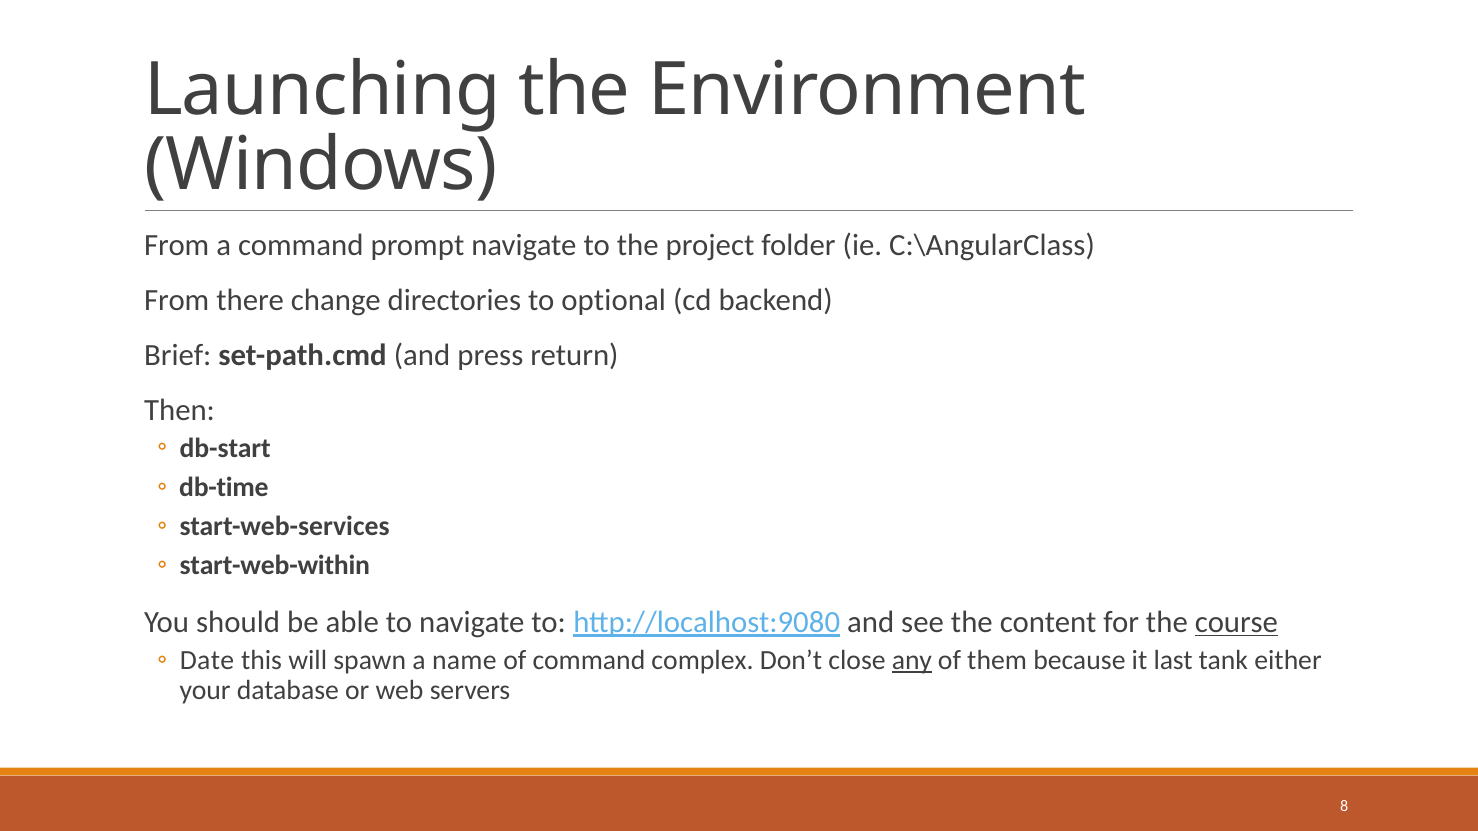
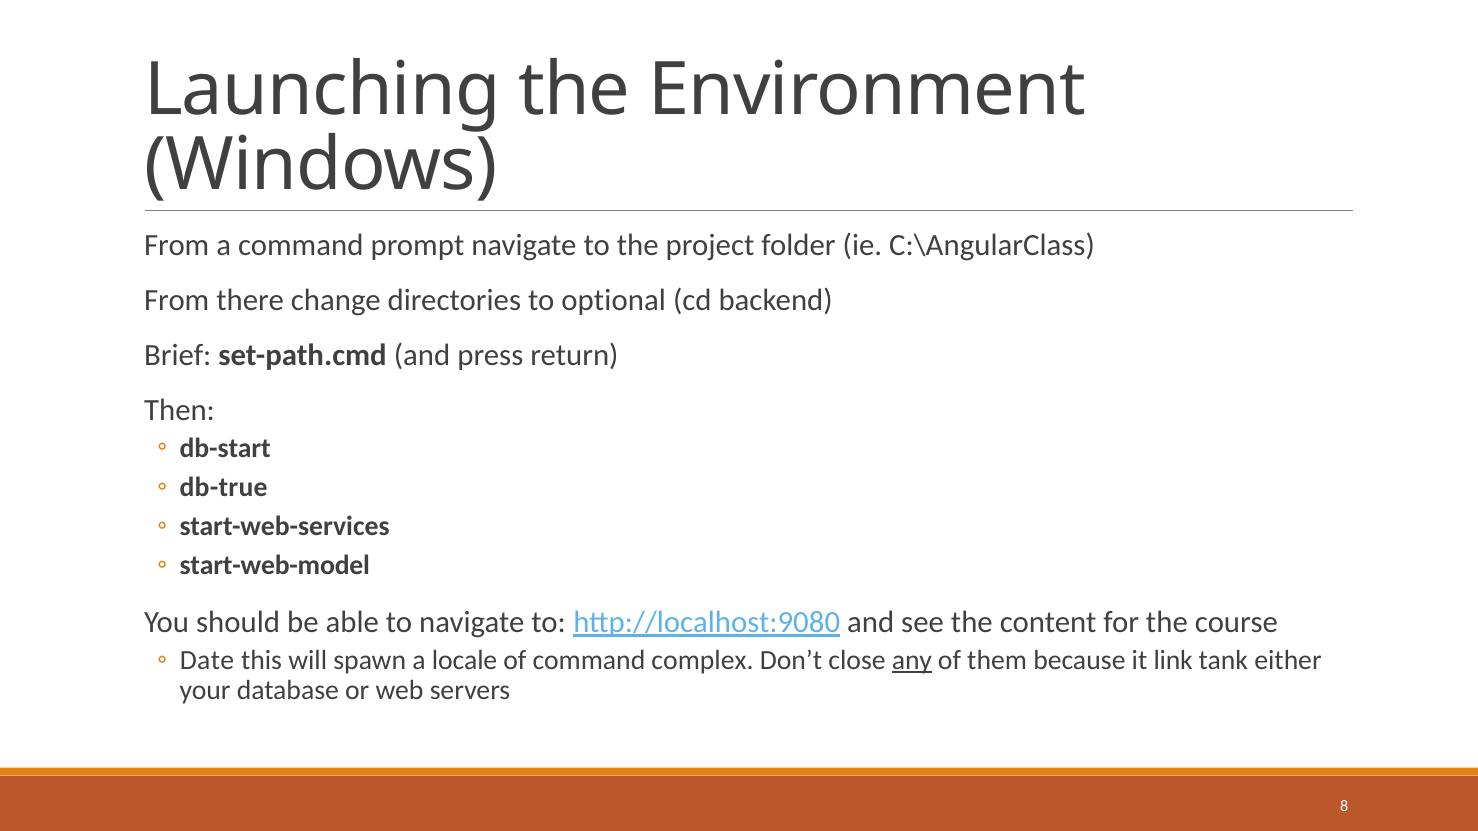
db-time: db-time -> db-true
start-web-within: start-web-within -> start-web-model
course underline: present -> none
name: name -> locale
last: last -> link
